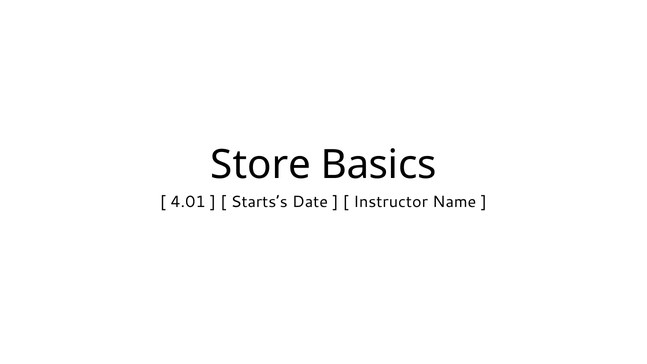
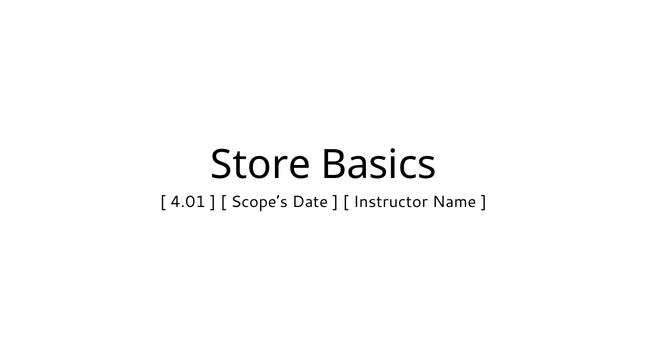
Starts’s: Starts’s -> Scope’s
